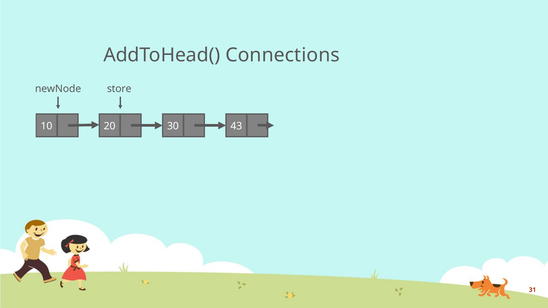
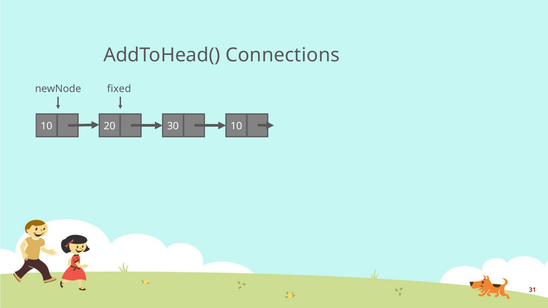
store: store -> fixed
30 43: 43 -> 10
